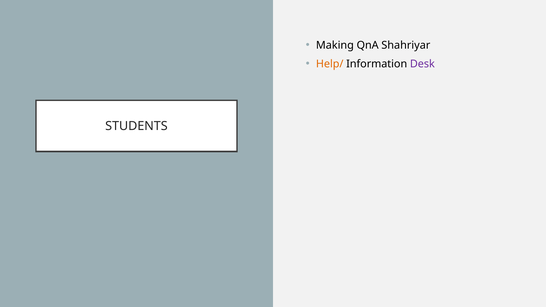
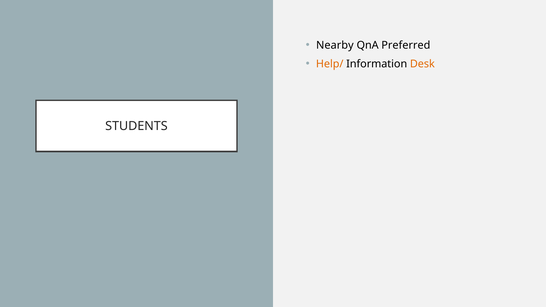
Making: Making -> Nearby
Shahriyar: Shahriyar -> Preferred
Desk colour: purple -> orange
